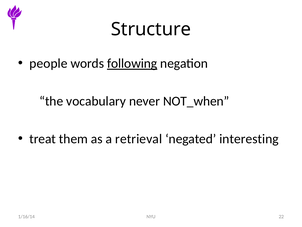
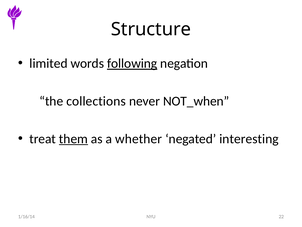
people: people -> limited
vocabulary: vocabulary -> collections
them underline: none -> present
retrieval: retrieval -> whether
